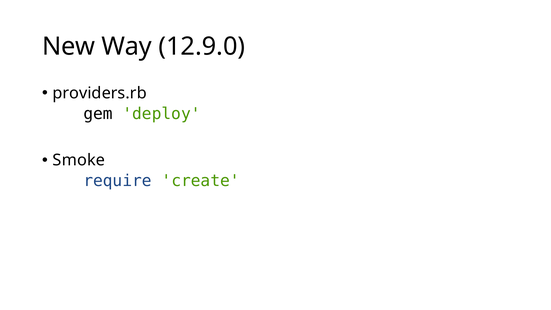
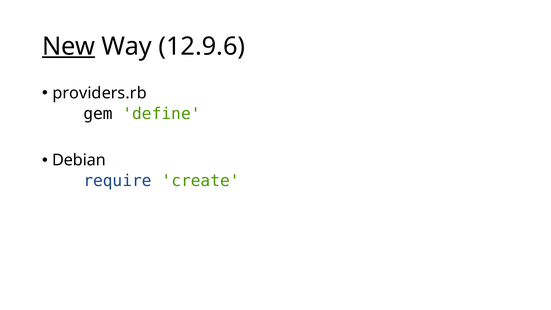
New underline: none -> present
12.9.0: 12.9.0 -> 12.9.6
deploy: deploy -> define
Smoke: Smoke -> Debian
